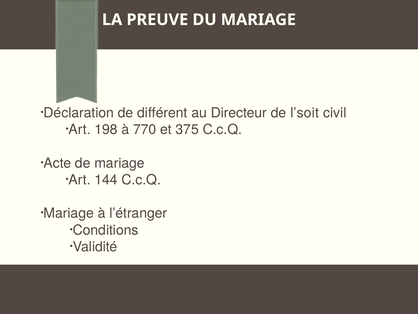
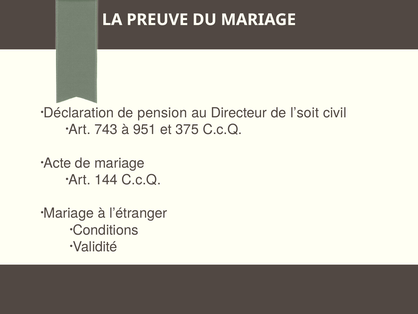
différent: différent -> pension
198: 198 -> 743
770: 770 -> 951
